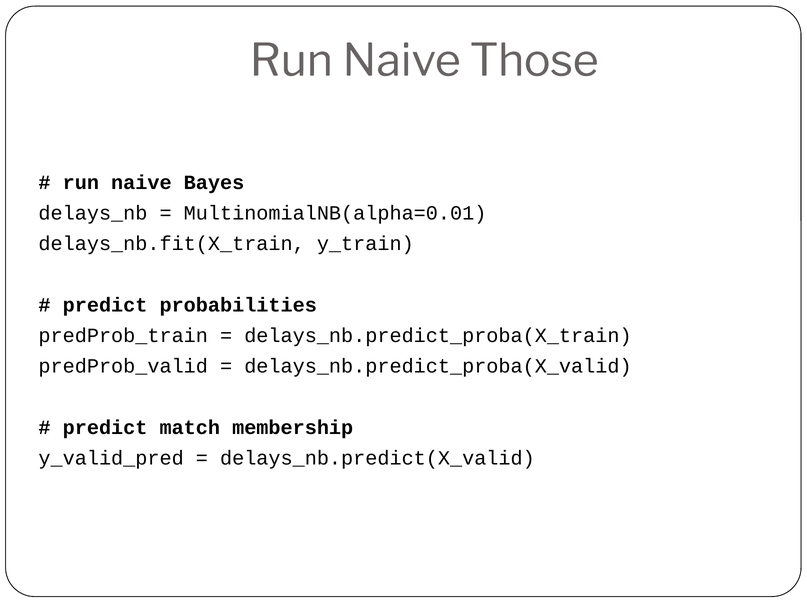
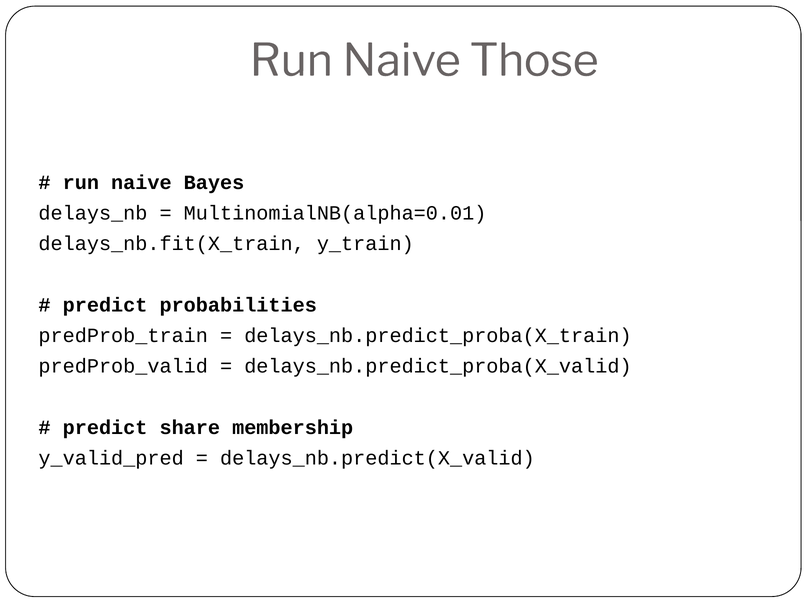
match: match -> share
